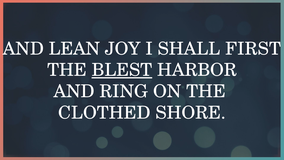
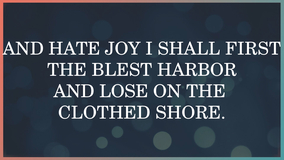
LEAN: LEAN -> HATE
BLEST underline: present -> none
RING: RING -> LOSE
